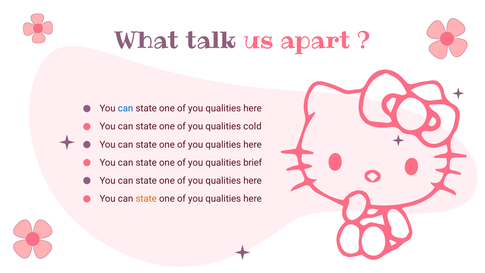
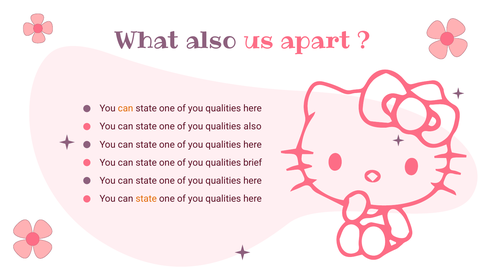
What talk: talk -> also
can at (126, 108) colour: blue -> orange
qualities cold: cold -> also
